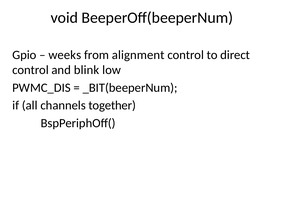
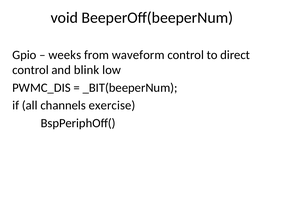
alignment: alignment -> waveform
together: together -> exercise
